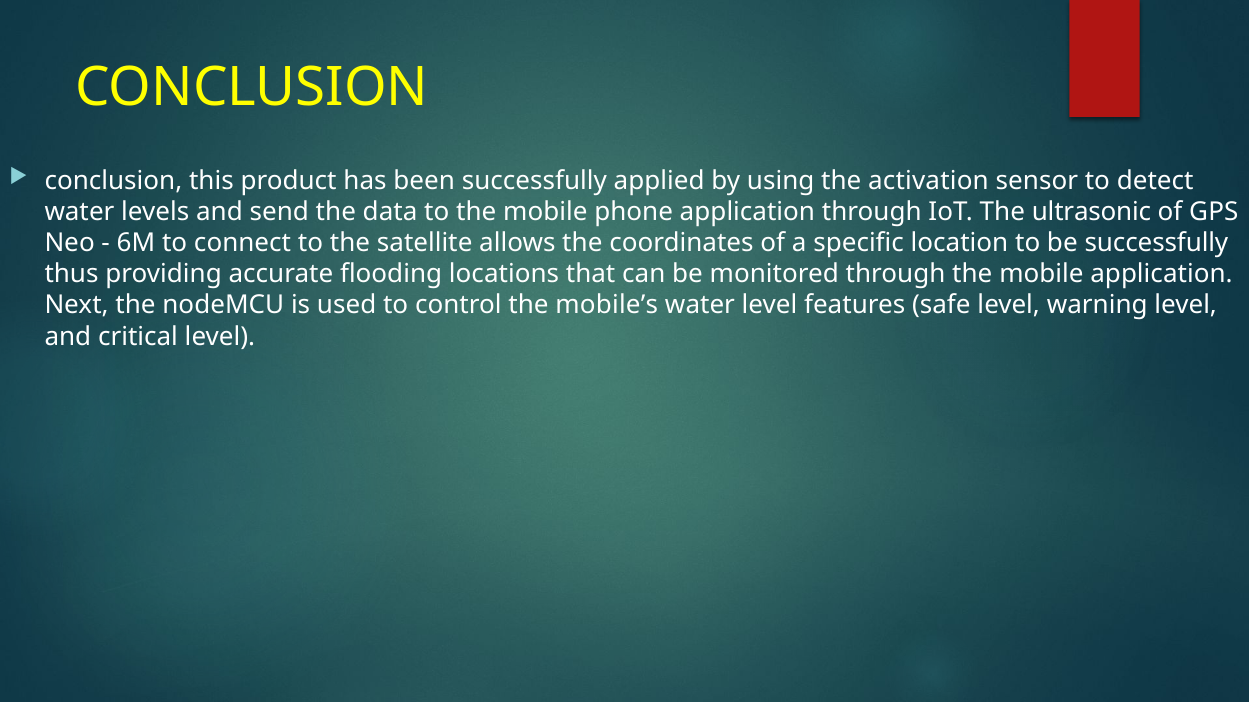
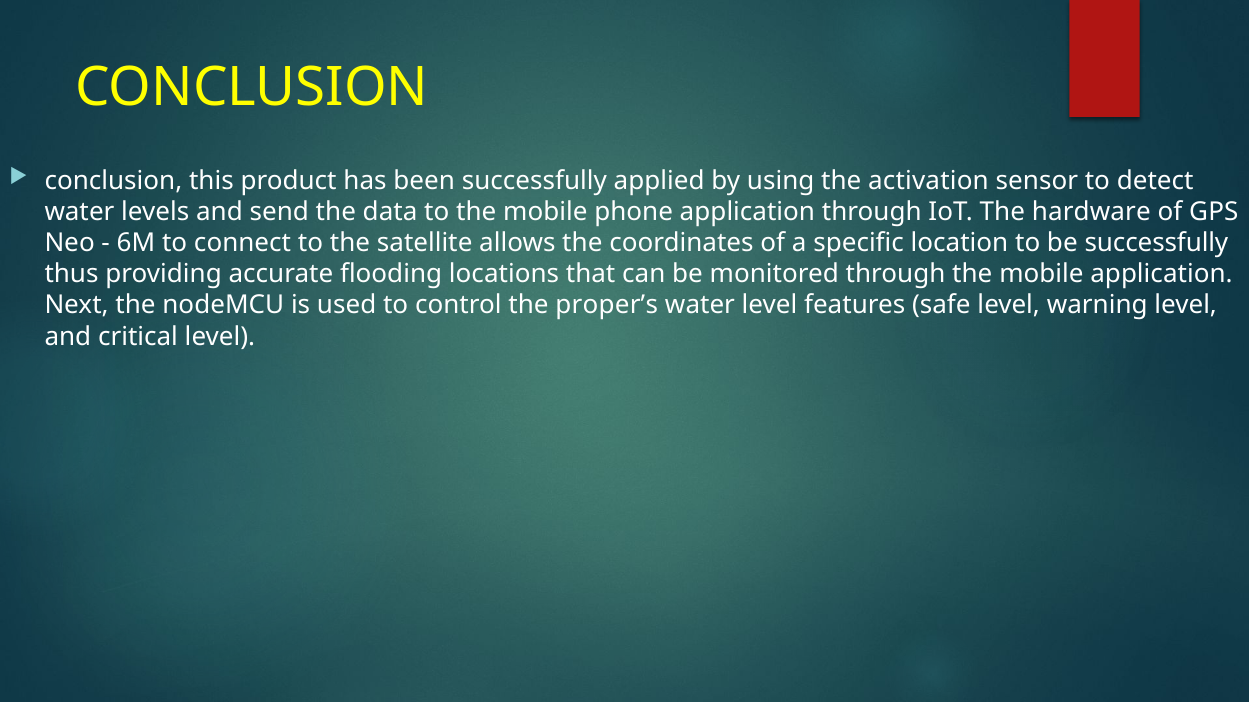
ultrasonic: ultrasonic -> hardware
mobile’s: mobile’s -> proper’s
